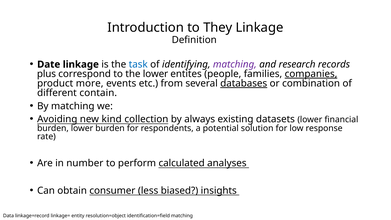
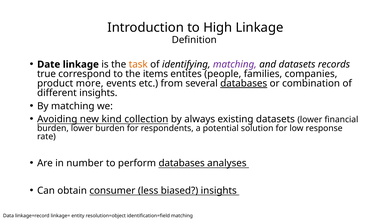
They: They -> High
task colour: blue -> orange
and research: research -> datasets
plus: plus -> true
the lower: lower -> items
companies underline: present -> none
different contain: contain -> insights
perform calculated: calculated -> databases
